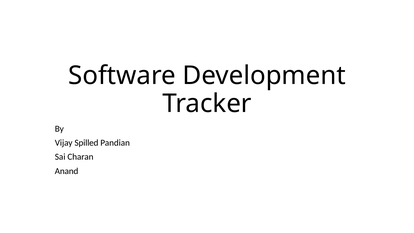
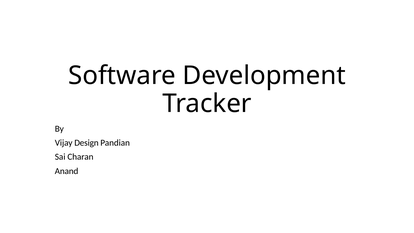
Spilled: Spilled -> Design
